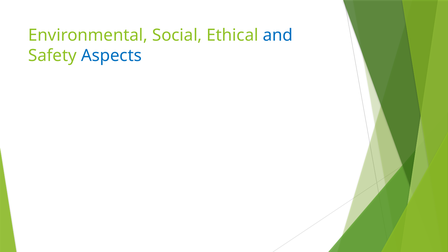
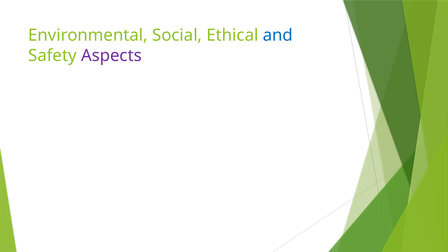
Aspects colour: blue -> purple
